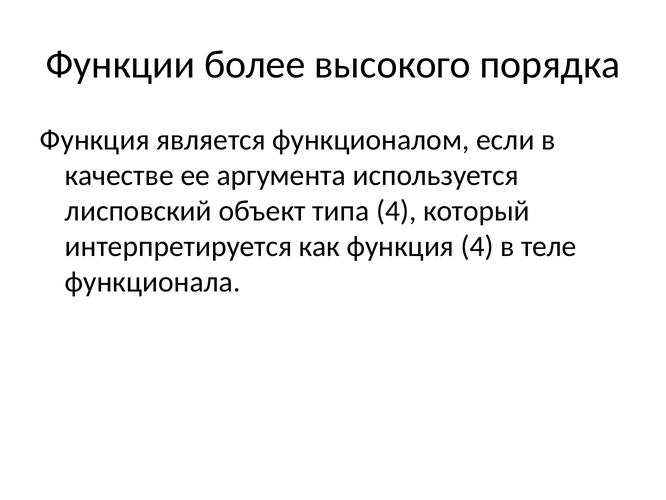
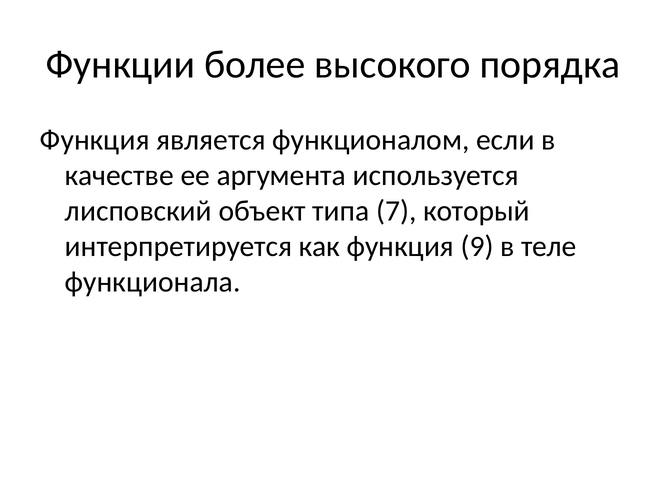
типа 4: 4 -> 7
функция 4: 4 -> 9
